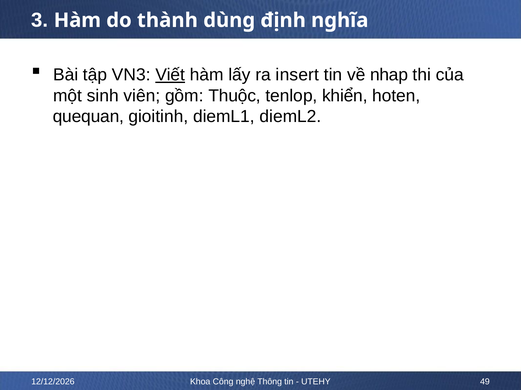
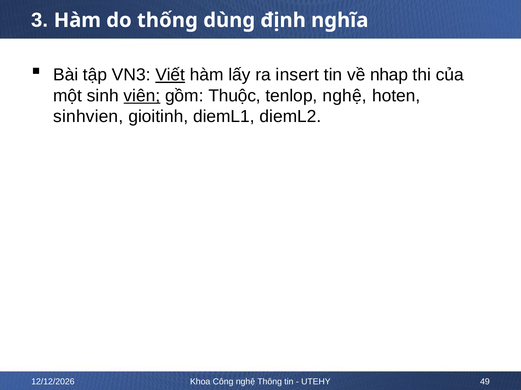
thành: thành -> thống
viên underline: none -> present
tenlop khiển: khiển -> nghệ
quequan: quequan -> sinhvien
